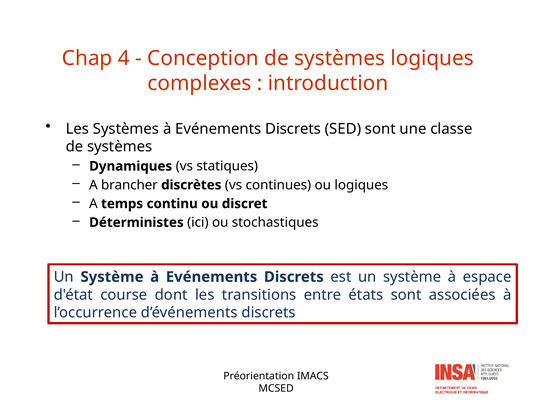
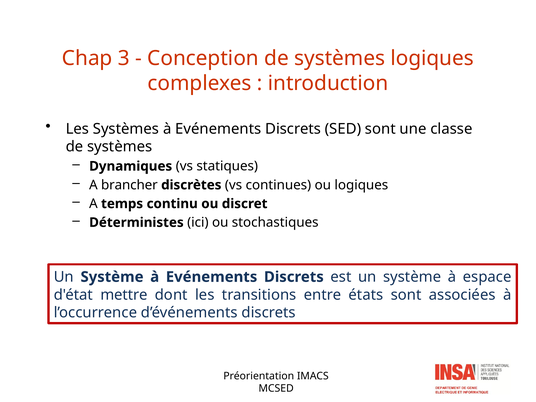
4: 4 -> 3
course: course -> mettre
